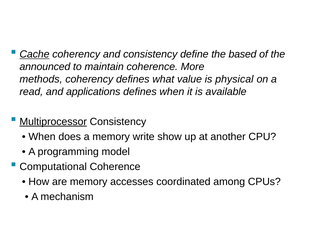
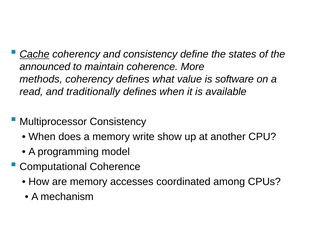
based: based -> states
physical: physical -> software
applications: applications -> traditionally
Multiprocessor underline: present -> none
